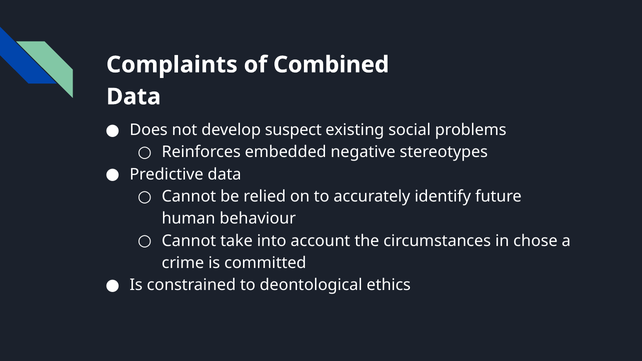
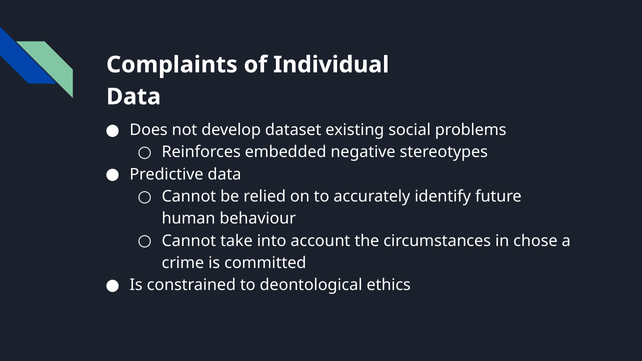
Combined: Combined -> Individual
suspect: suspect -> dataset
